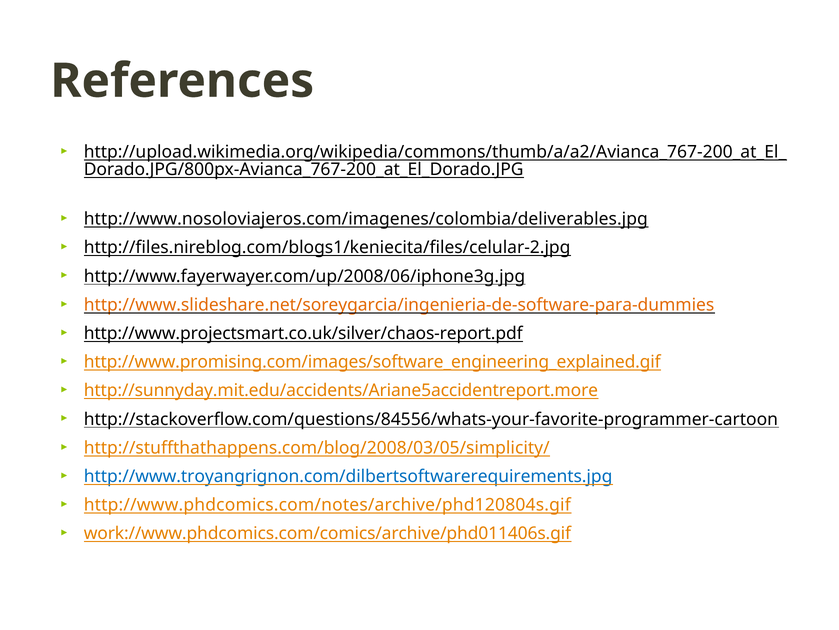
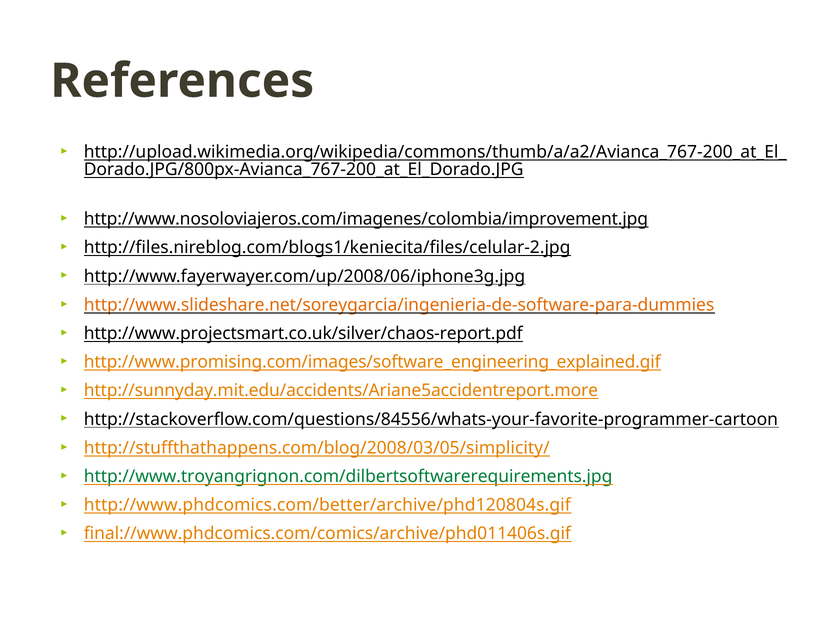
http://www.nosoloviajeros.com/imagenes/colombia/deliverables.jpg: http://www.nosoloviajeros.com/imagenes/colombia/deliverables.jpg -> http://www.nosoloviajeros.com/imagenes/colombia/improvement.jpg
http://www.troyangrignon.com/dilbertsoftwarerequirements.jpg colour: blue -> green
http://www.phdcomics.com/notes/archive/phd120804s.gif: http://www.phdcomics.com/notes/archive/phd120804s.gif -> http://www.phdcomics.com/better/archive/phd120804s.gif
work://www.phdcomics.com/comics/archive/phd011406s.gif: work://www.phdcomics.com/comics/archive/phd011406s.gif -> final://www.phdcomics.com/comics/archive/phd011406s.gif
